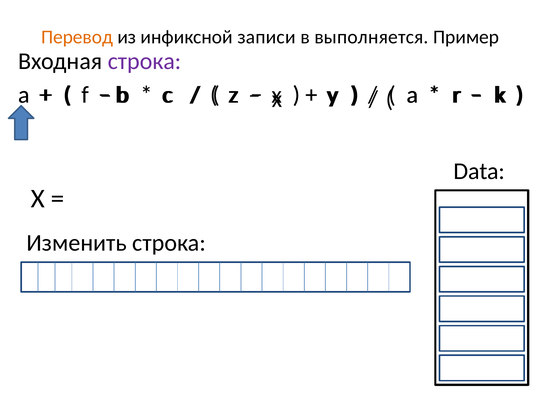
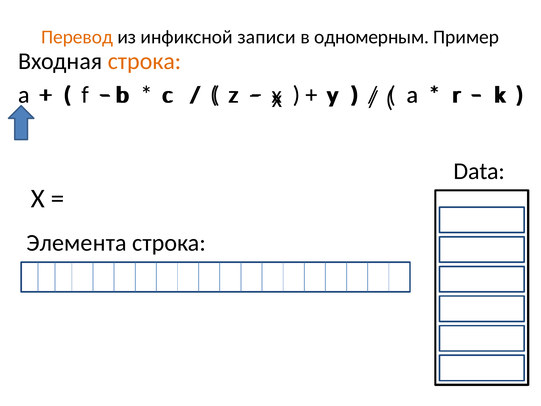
выполняется: выполняется -> одномерным
строка at (145, 61) colour: purple -> orange
Изменить: Изменить -> Элемента
